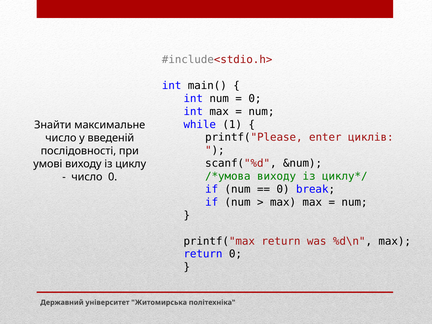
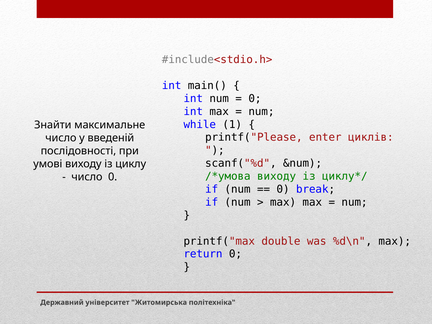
printf("max return: return -> double
